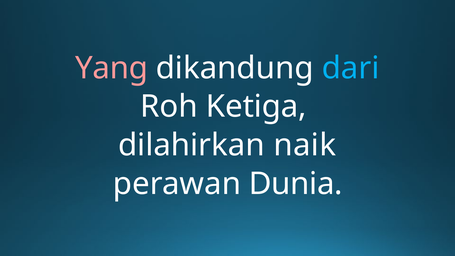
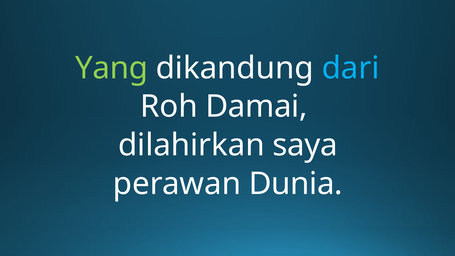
Yang colour: pink -> light green
Ketiga: Ketiga -> Damai
naik: naik -> saya
